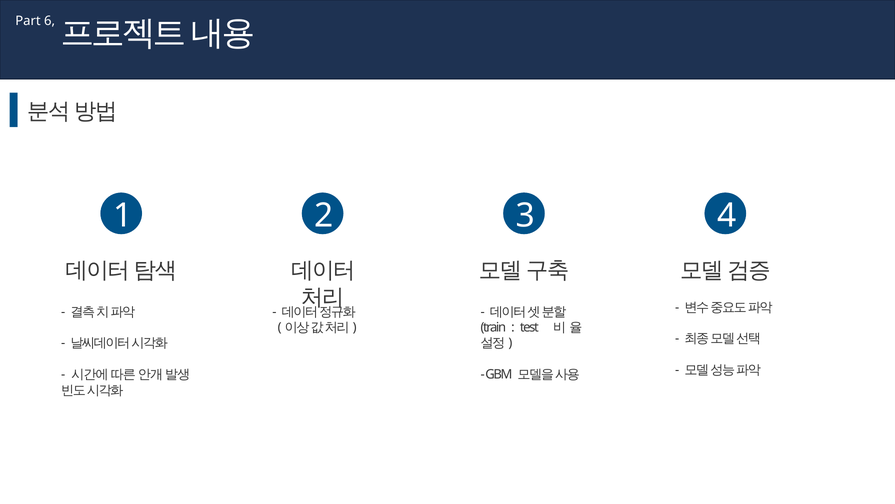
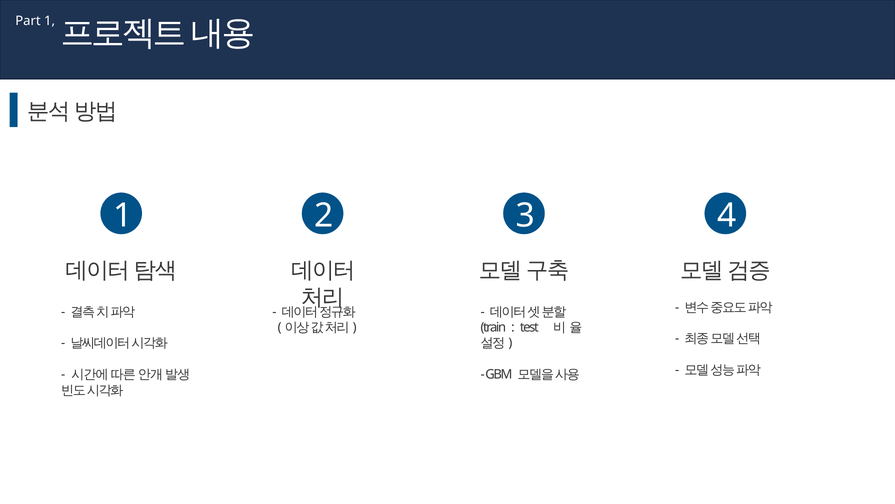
Part 6: 6 -> 1
